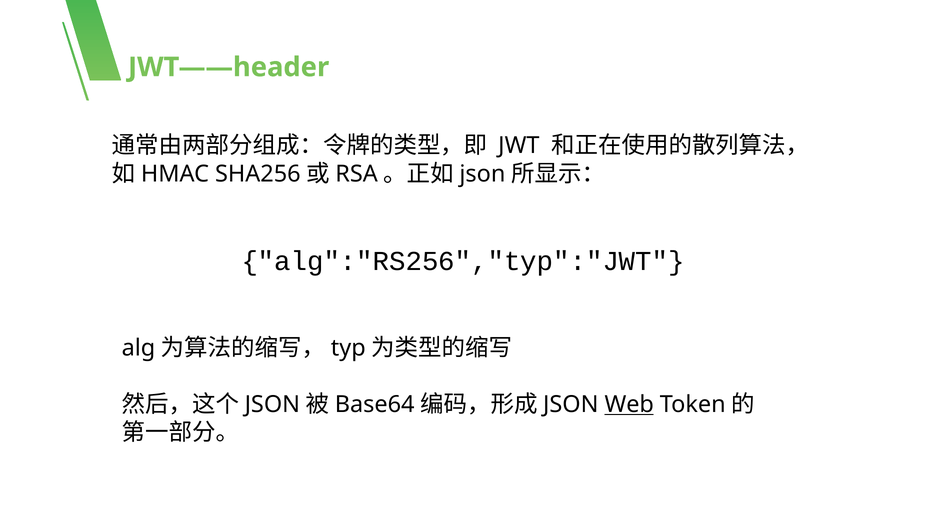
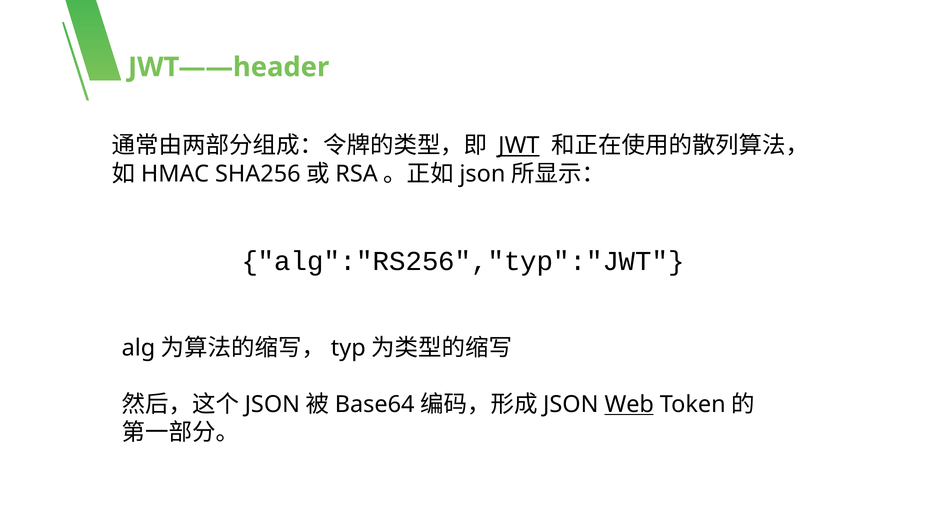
JWT underline: none -> present
